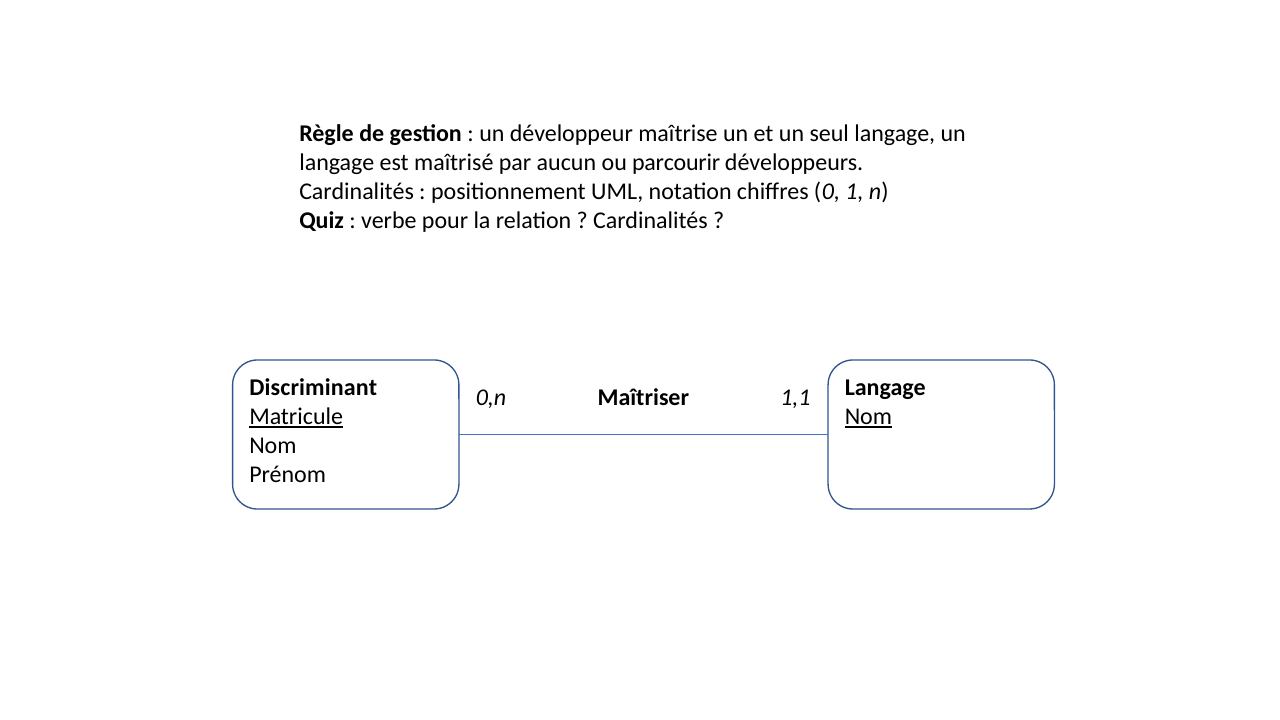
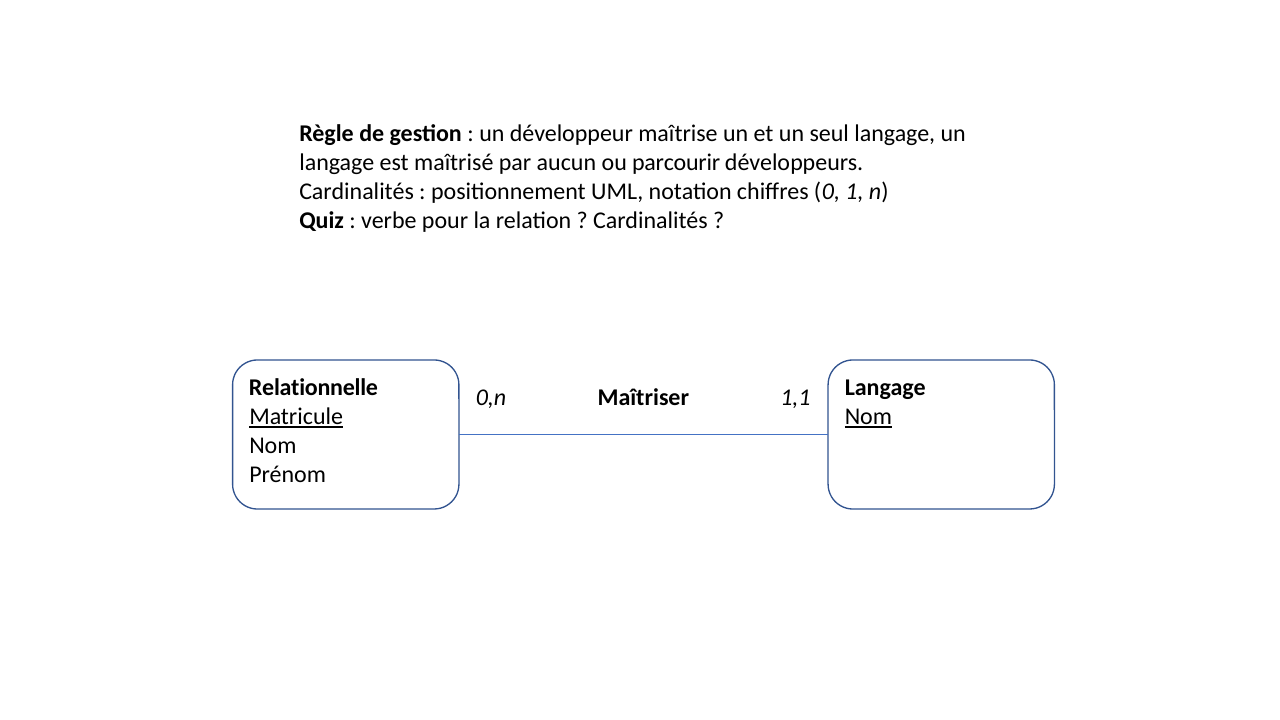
Discriminant: Discriminant -> Relationnelle
